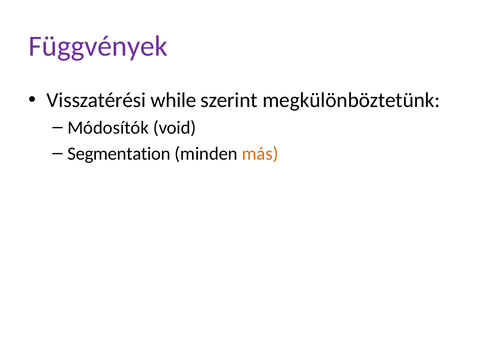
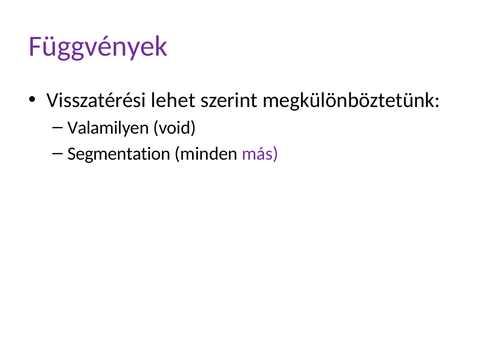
while: while -> lehet
Módosítók: Módosítók -> Valamilyen
más colour: orange -> purple
